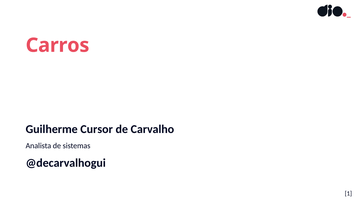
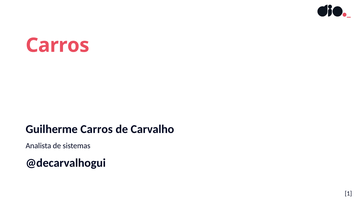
Guilherme Cursor: Cursor -> Carros
